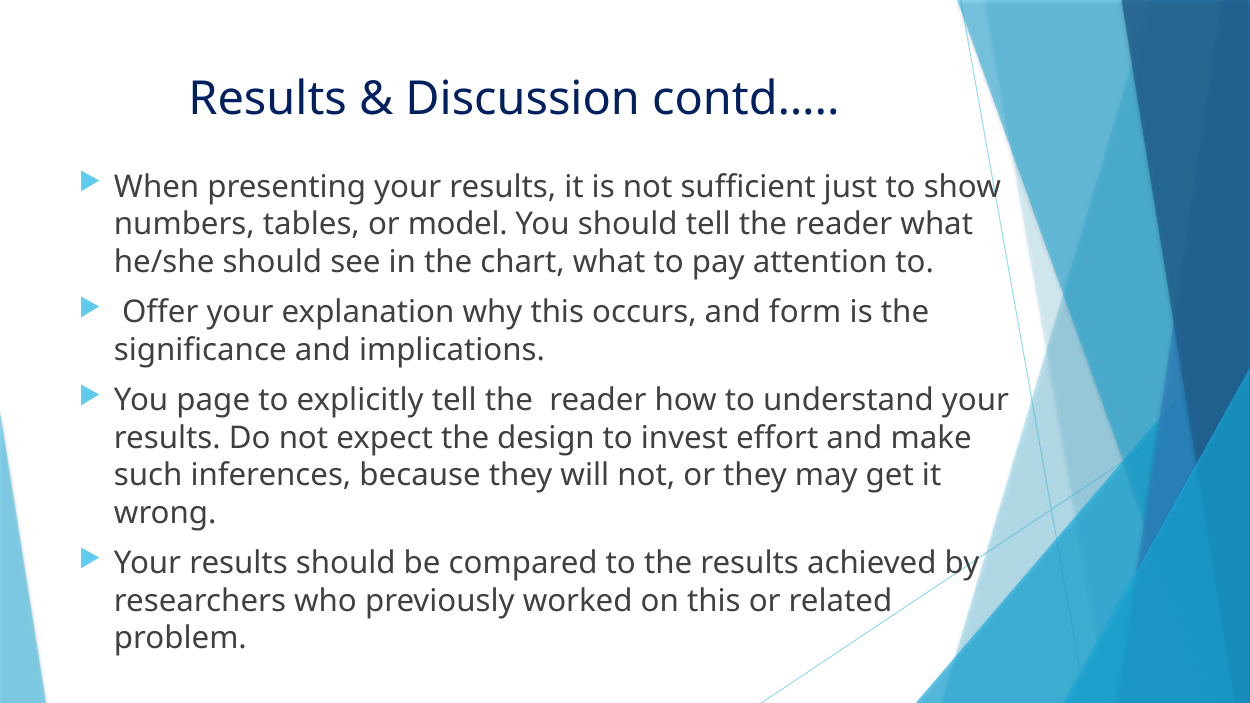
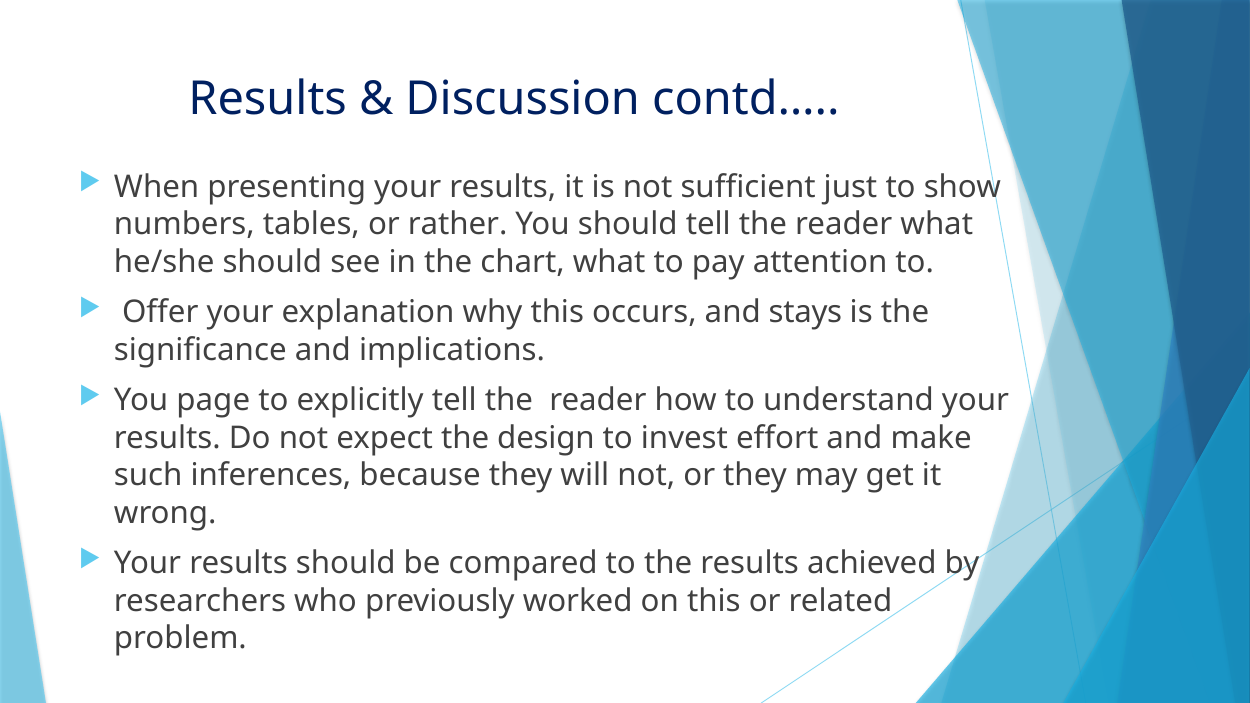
model: model -> rather
form: form -> stays
